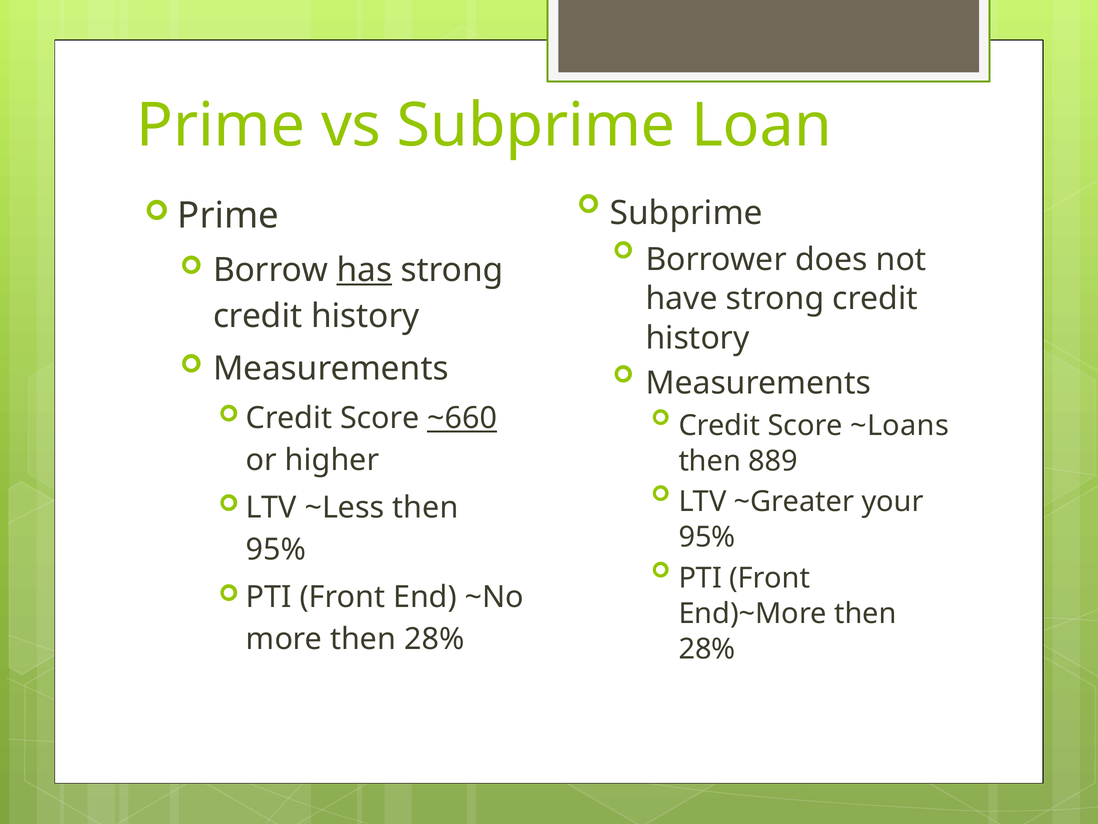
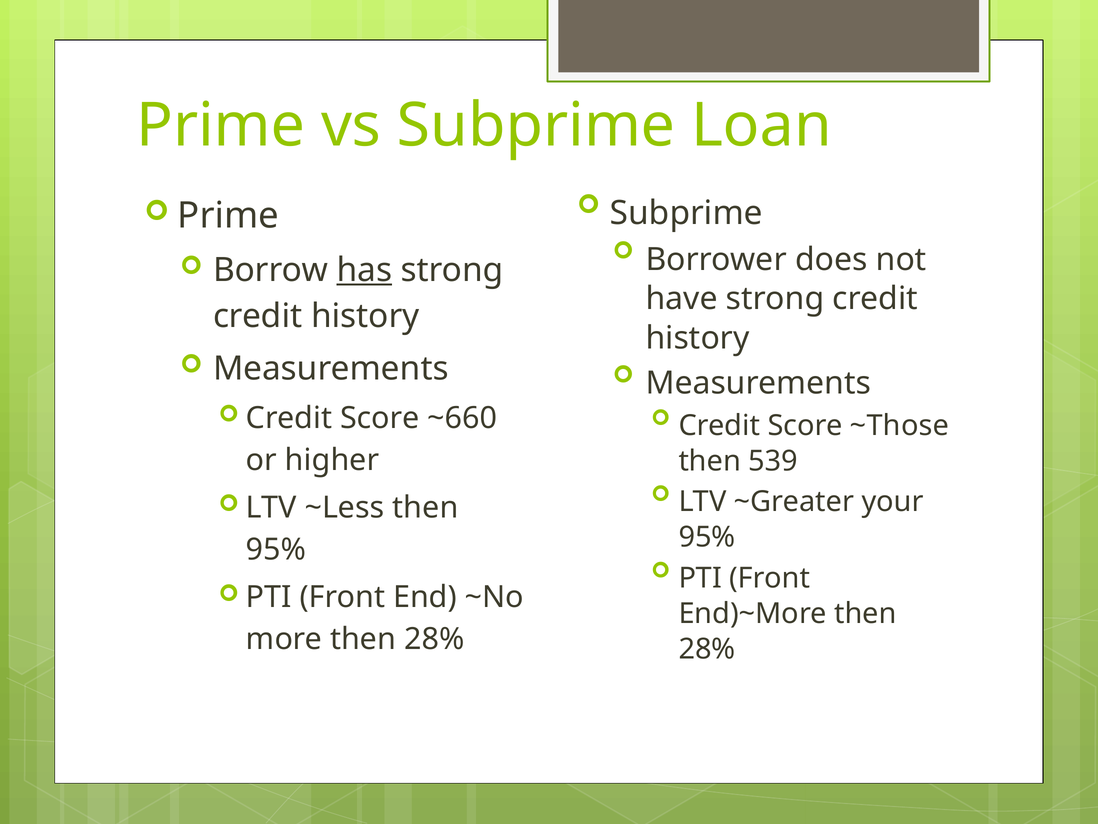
~660 underline: present -> none
~Loans: ~Loans -> ~Those
889: 889 -> 539
